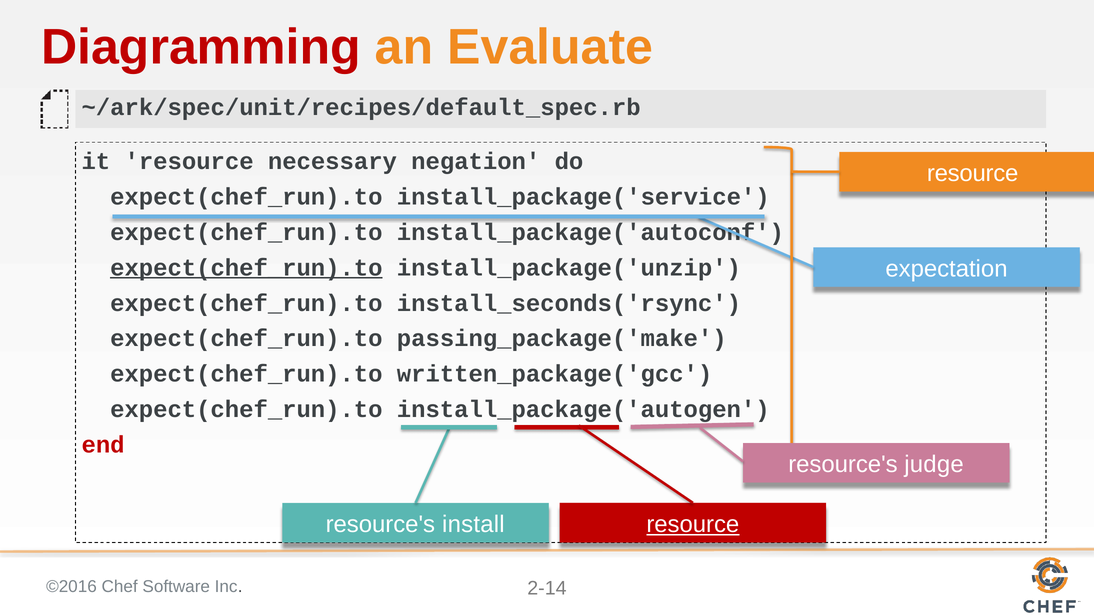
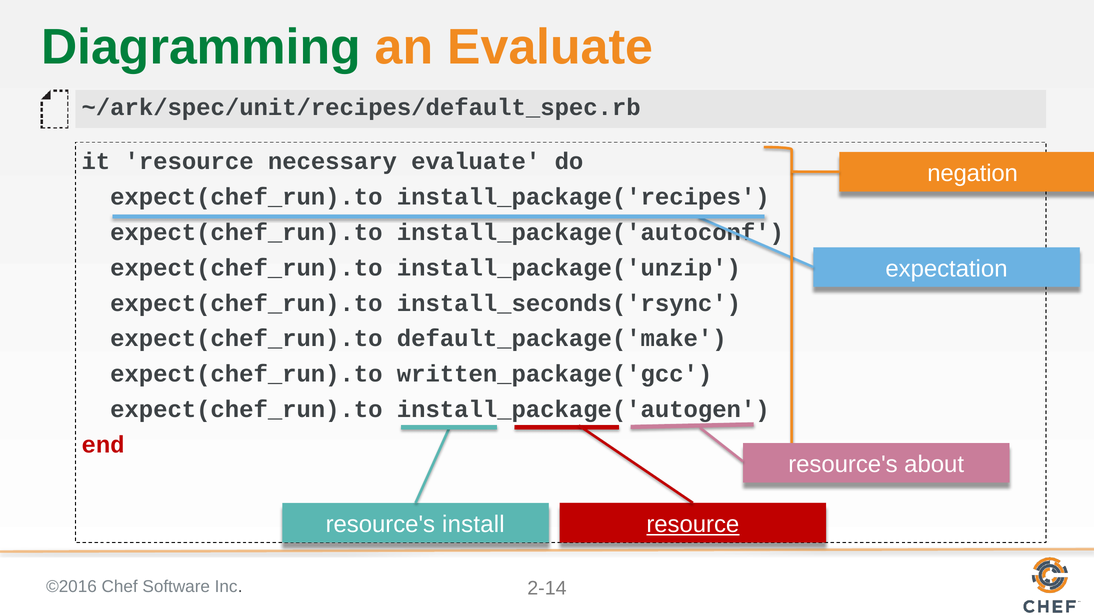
Diagramming colour: red -> green
necessary negation: negation -> evaluate
resource at (973, 174): resource -> negation
install_package('service: install_package('service -> install_package('recipes
expect(chef_run).to at (246, 268) underline: present -> none
passing_package('make: passing_package('make -> default_package('make
judge: judge -> about
